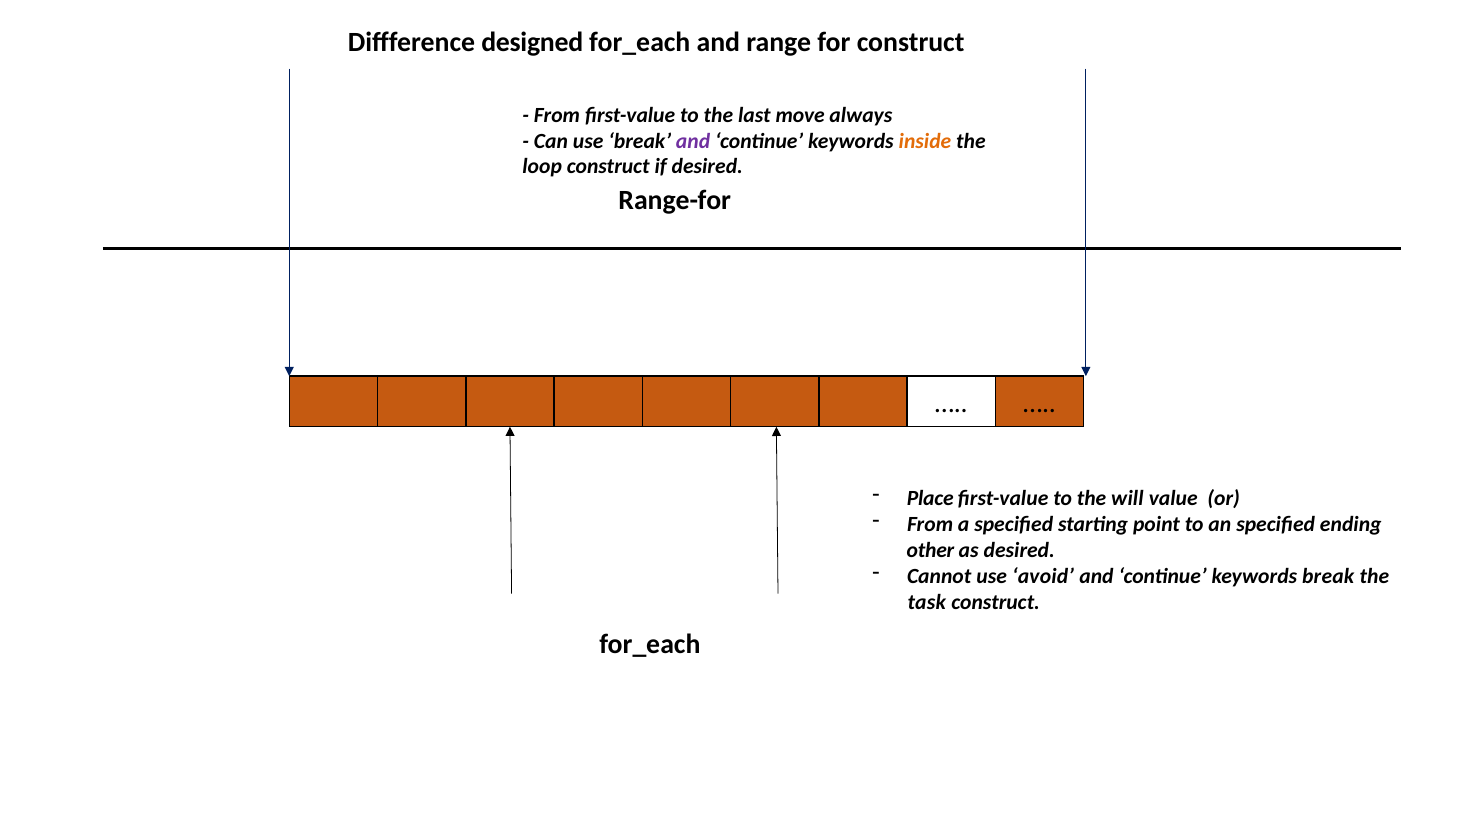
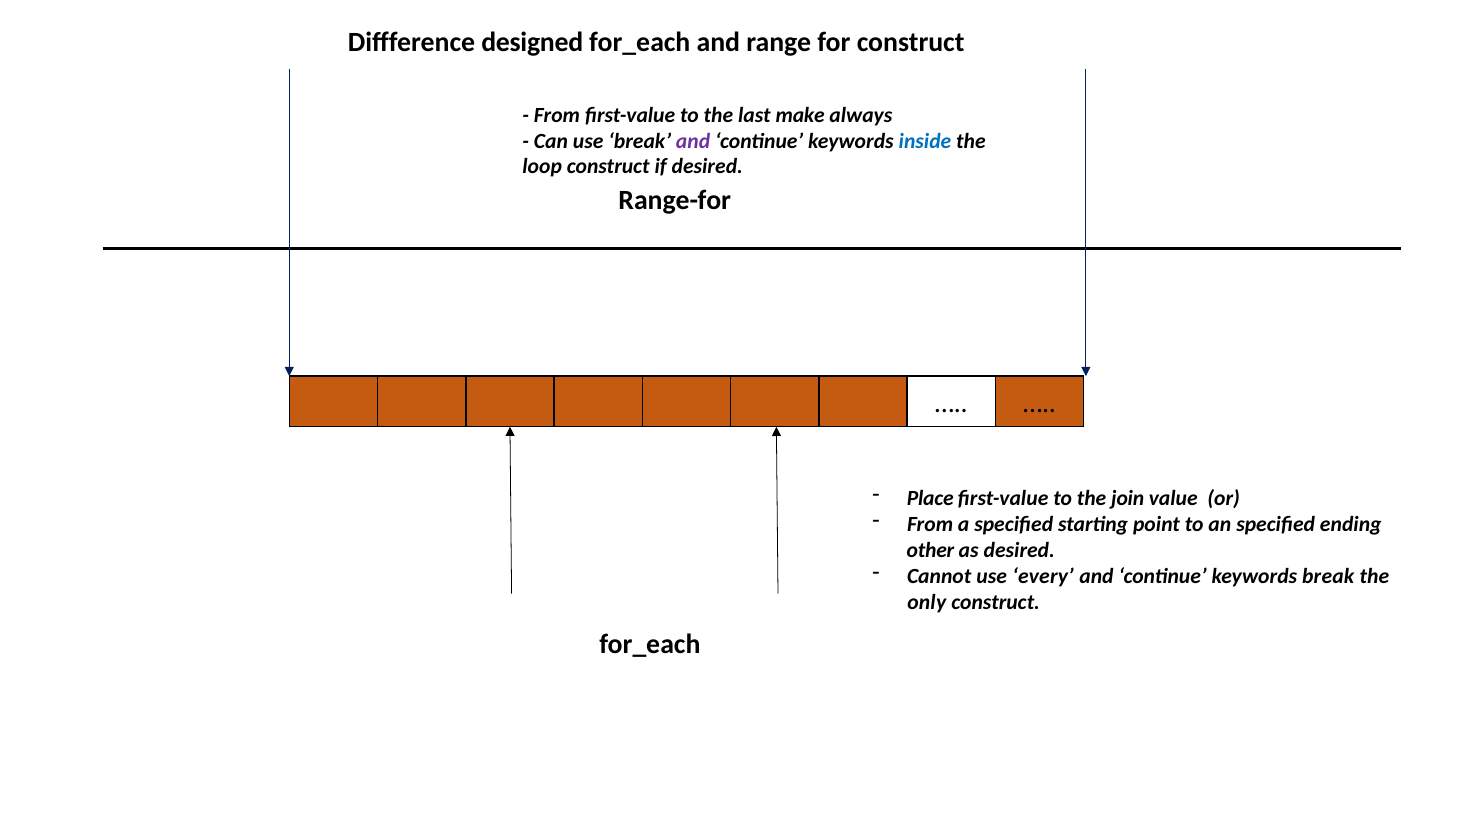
move: move -> make
inside colour: orange -> blue
will: will -> join
avoid: avoid -> every
task: task -> only
